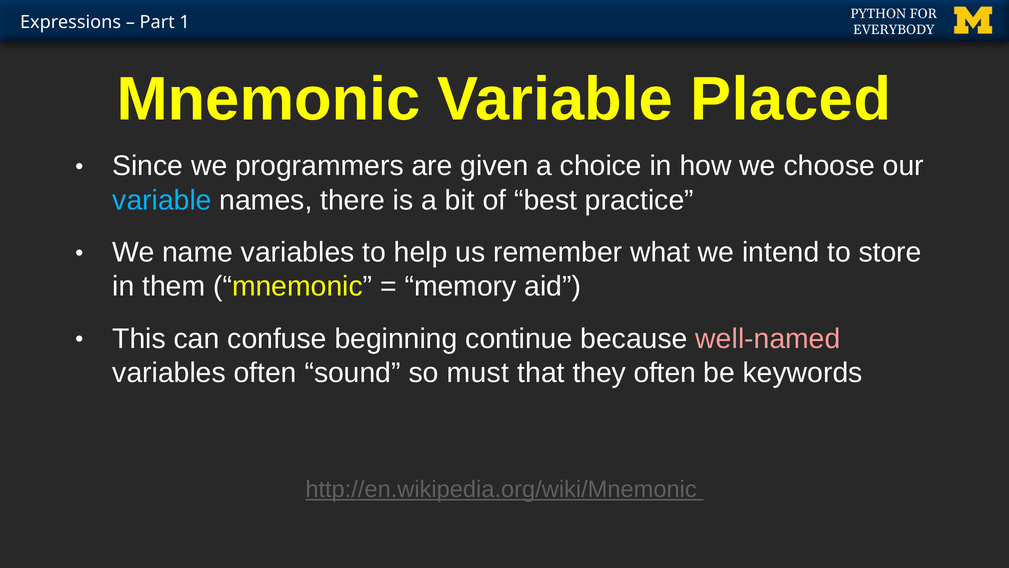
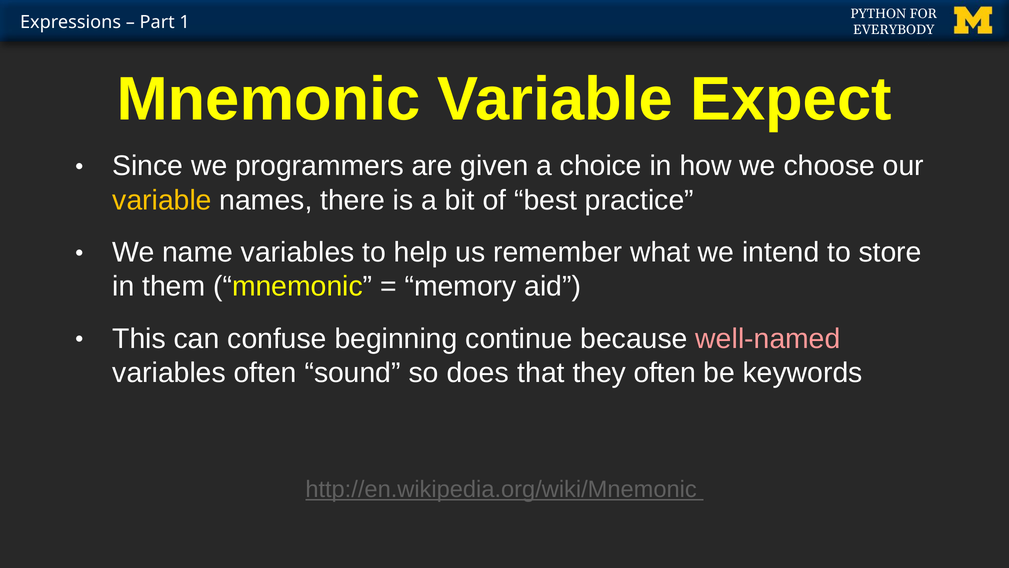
Placed: Placed -> Expect
variable at (162, 200) colour: light blue -> yellow
must: must -> does
